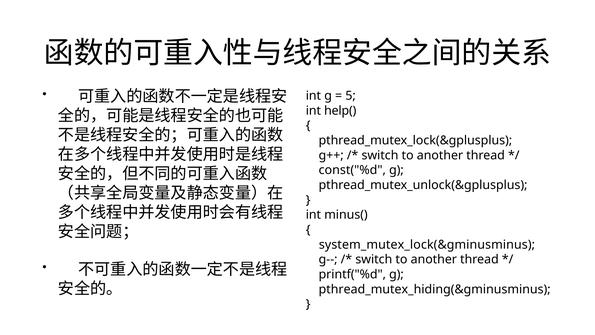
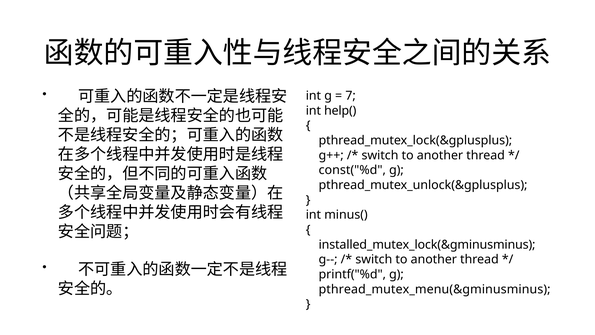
5: 5 -> 7
system_mutex_lock(&gminusminus: system_mutex_lock(&gminusminus -> installed_mutex_lock(&gminusminus
pthread_mutex_hiding(&gminusminus: pthread_mutex_hiding(&gminusminus -> pthread_mutex_menu(&gminusminus
